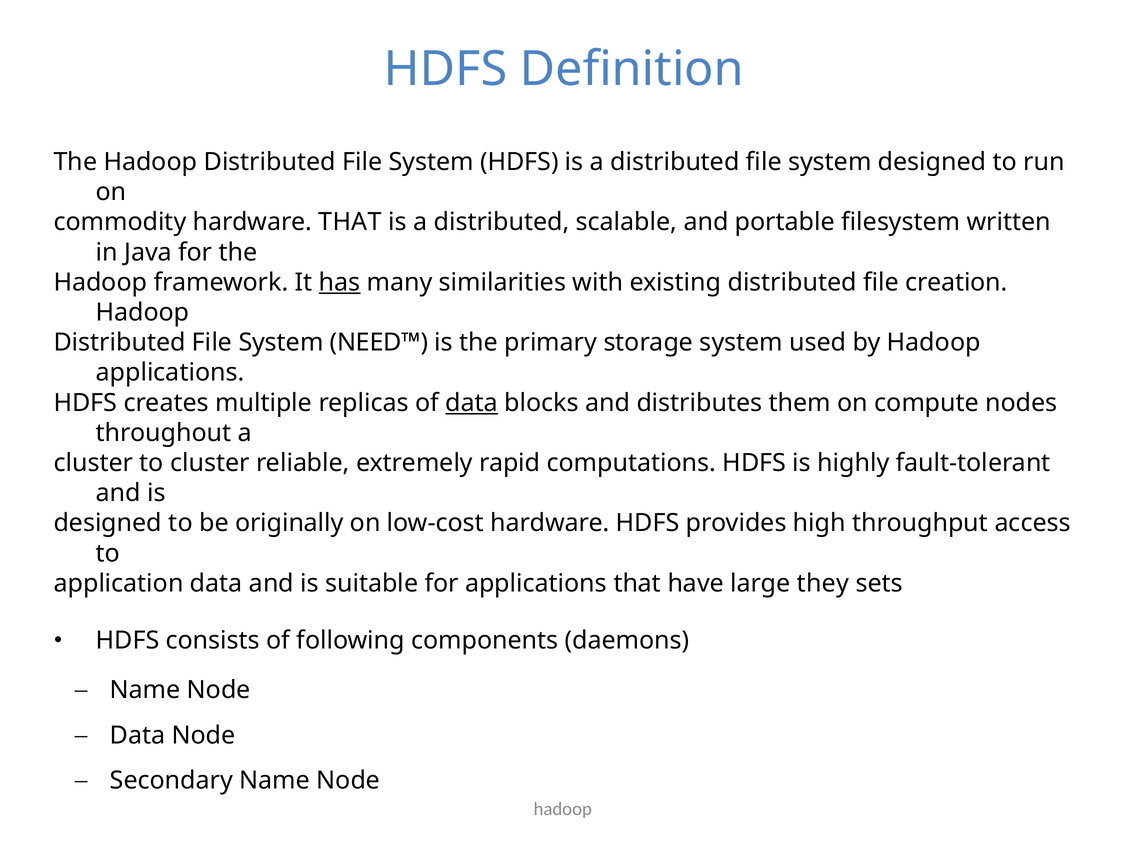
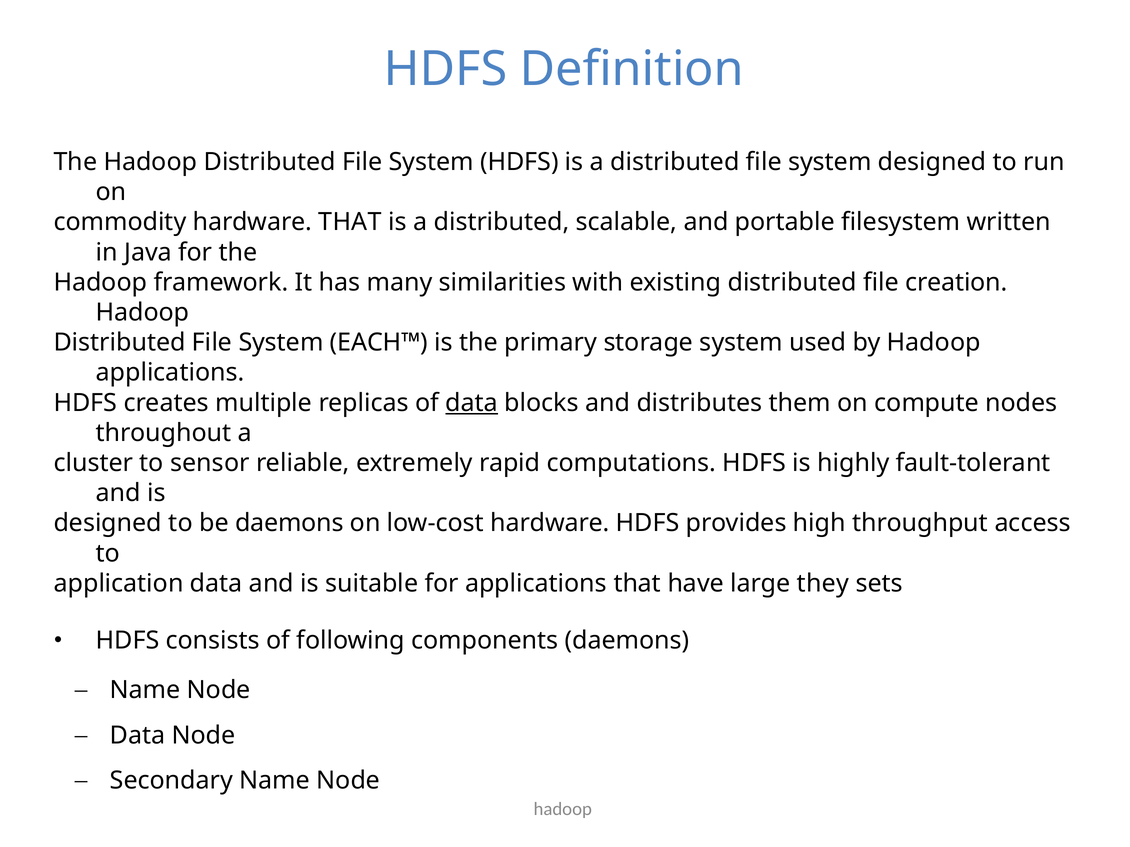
has underline: present -> none
NEED™: NEED™ -> EACH™
to cluster: cluster -> sensor
be originally: originally -> daemons
